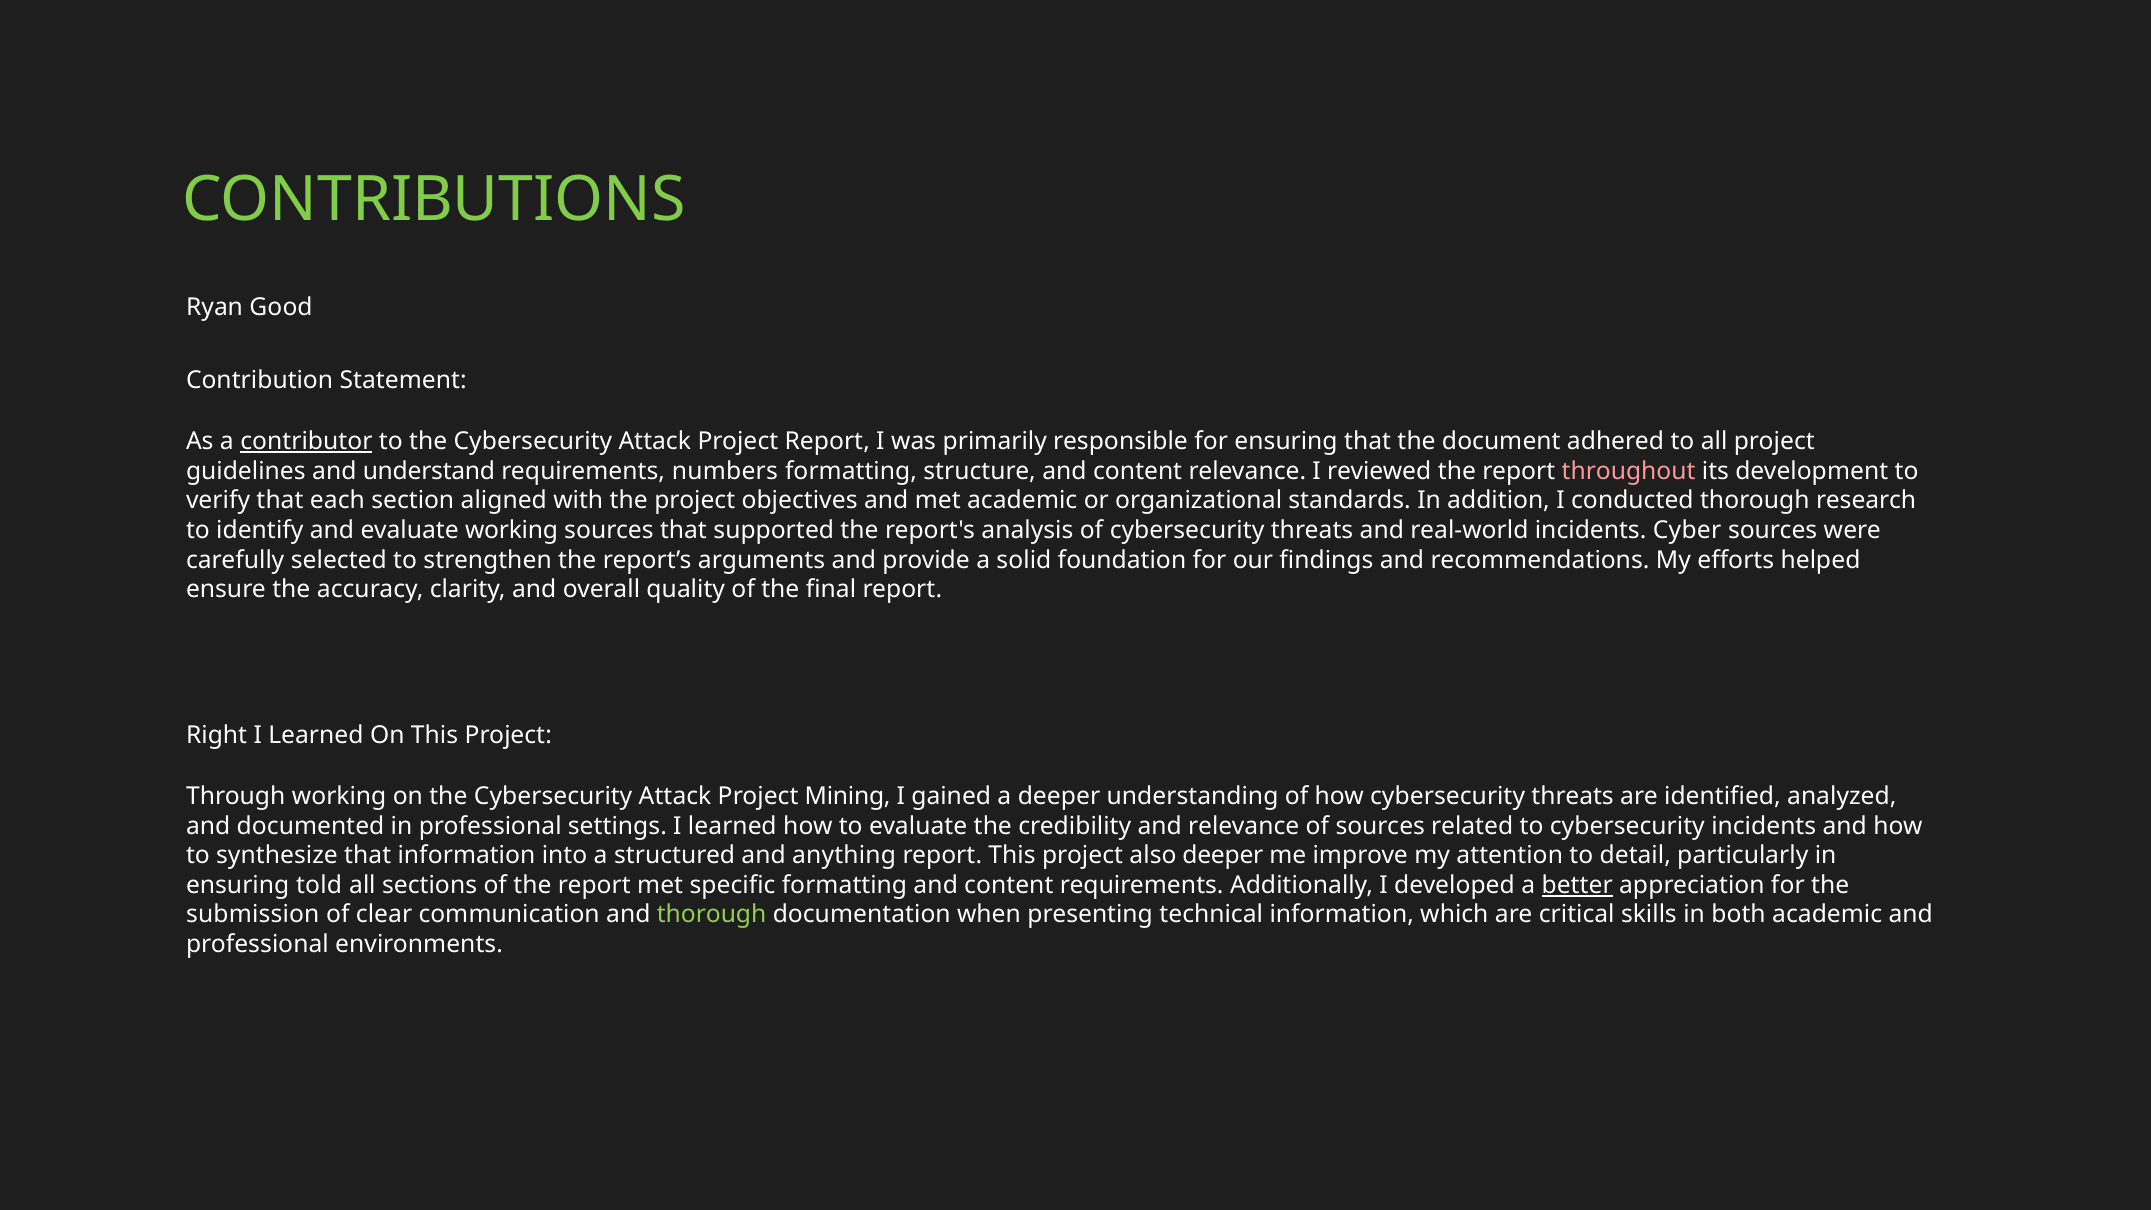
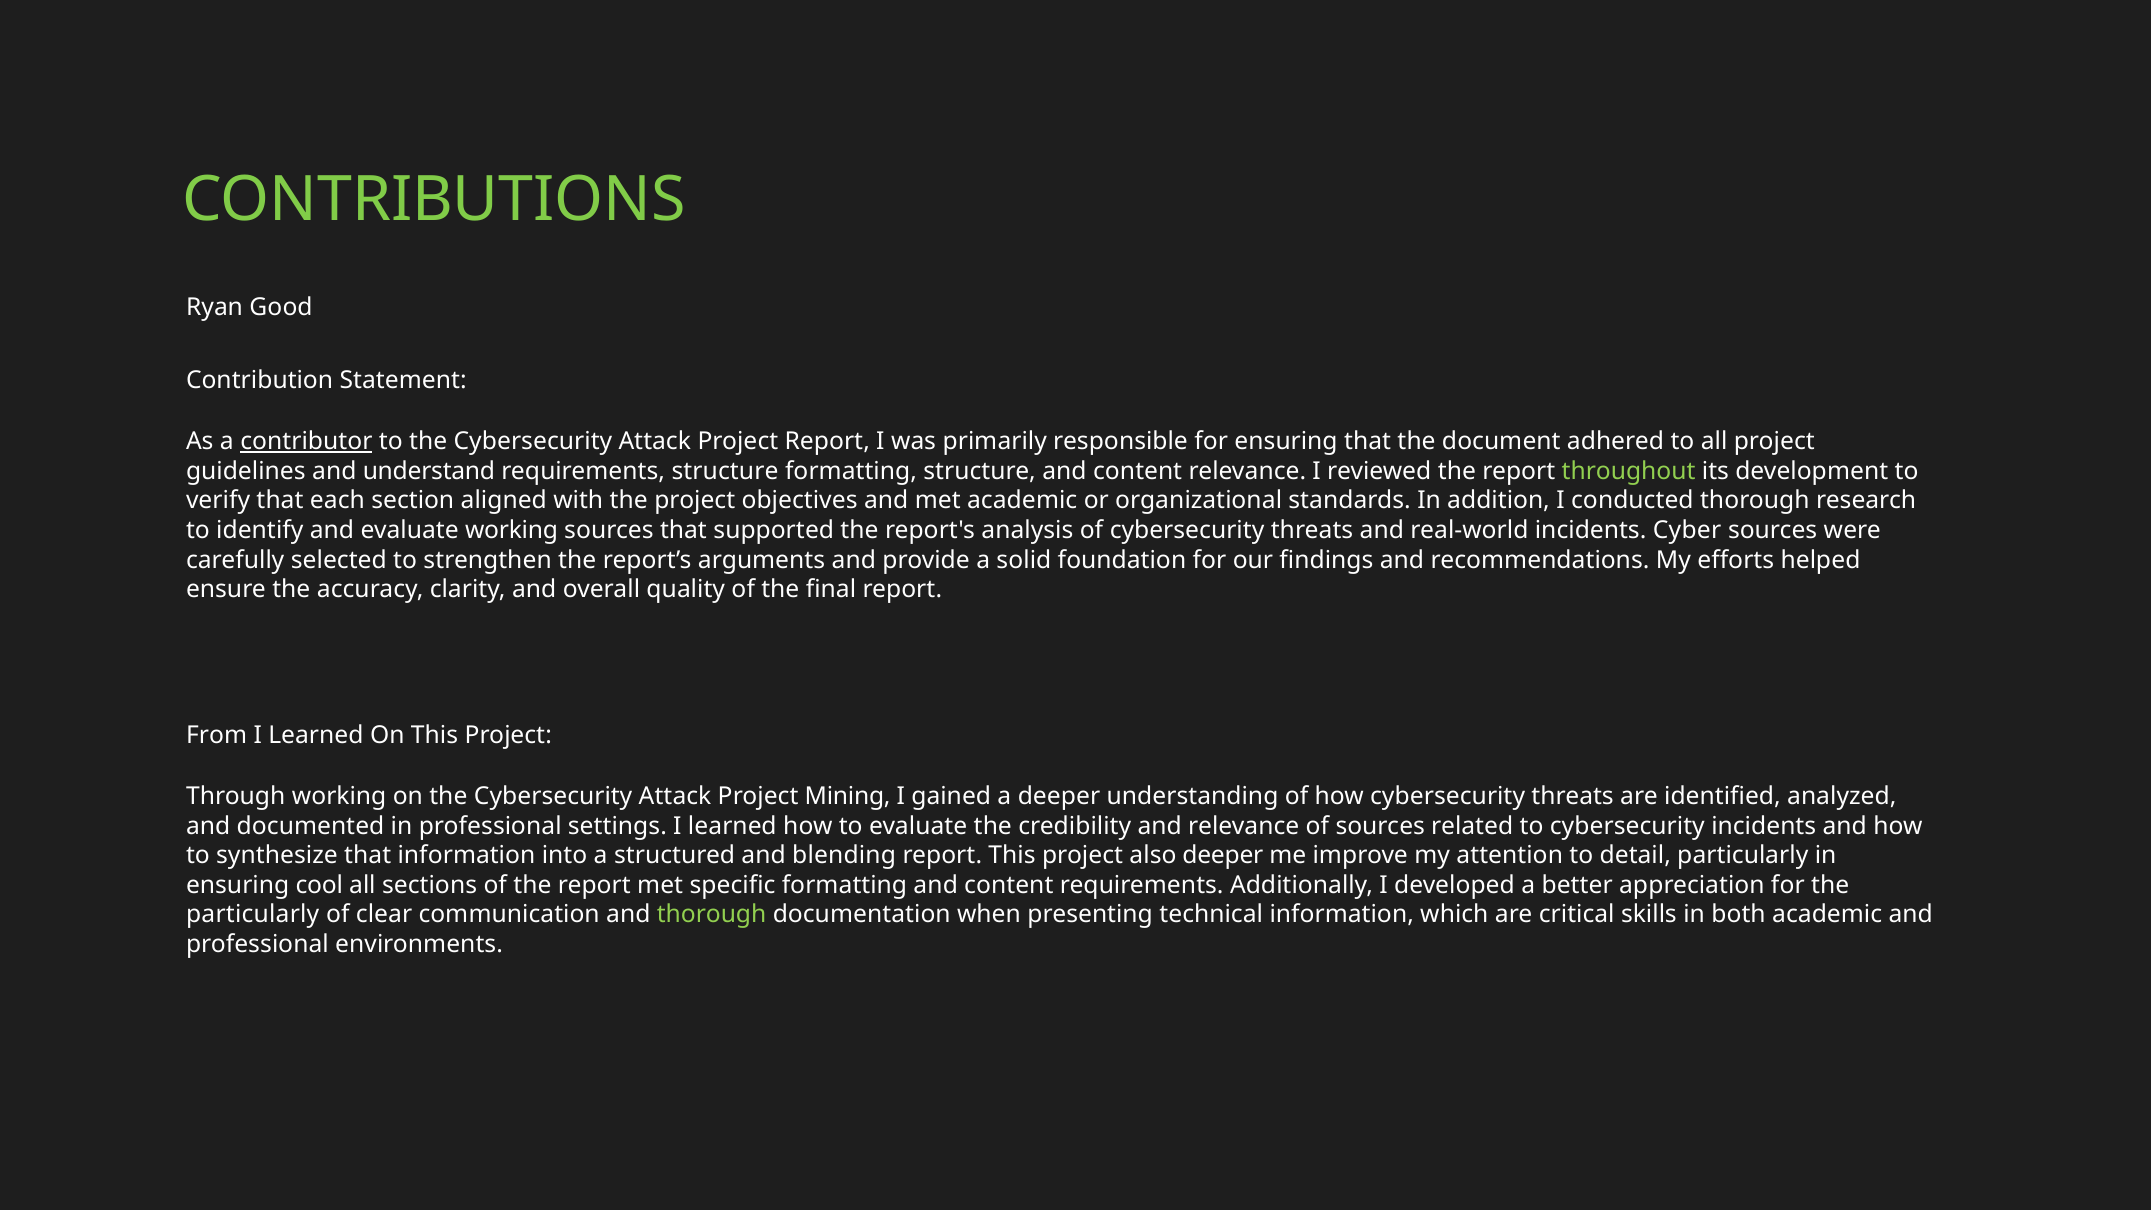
requirements numbers: numbers -> structure
throughout colour: pink -> light green
Right: Right -> From
anything: anything -> blending
told: told -> cool
better underline: present -> none
submission at (253, 915): submission -> particularly
